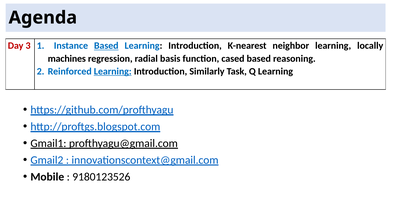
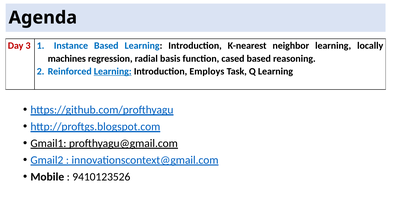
Based at (106, 46) underline: present -> none
Similarly: Similarly -> Employs
9180123526: 9180123526 -> 9410123526
